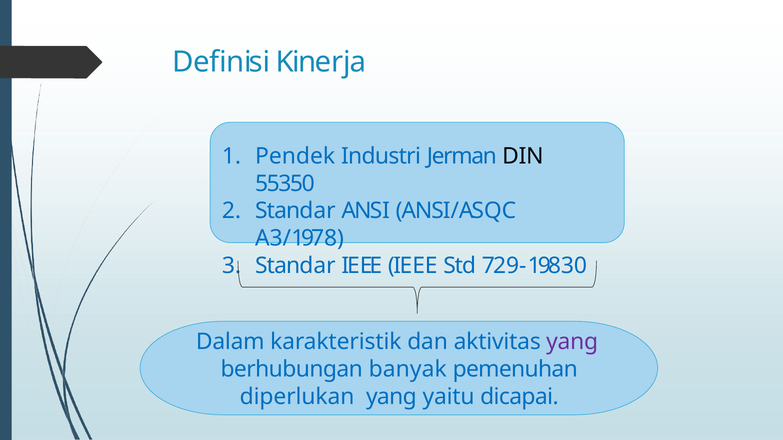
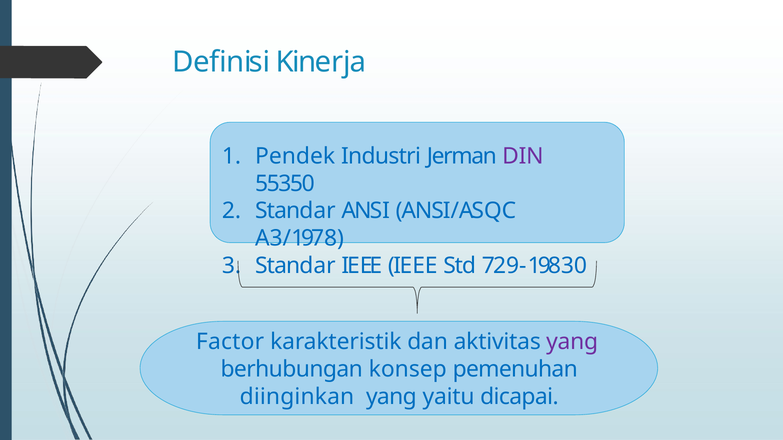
DIN colour: black -> purple
Dalam: Dalam -> Factor
banyak: banyak -> konsep
diperlukan: diperlukan -> diinginkan
